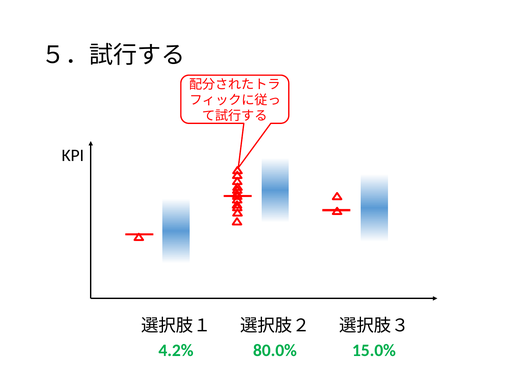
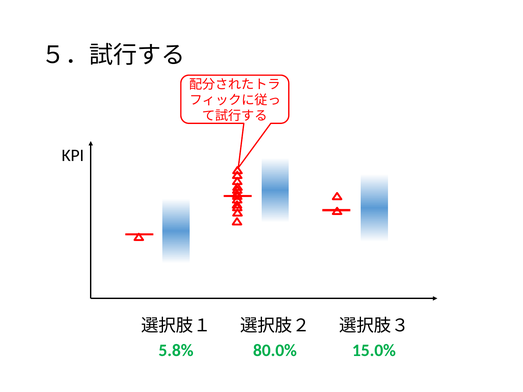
4.2%: 4.2% -> 5.8%
